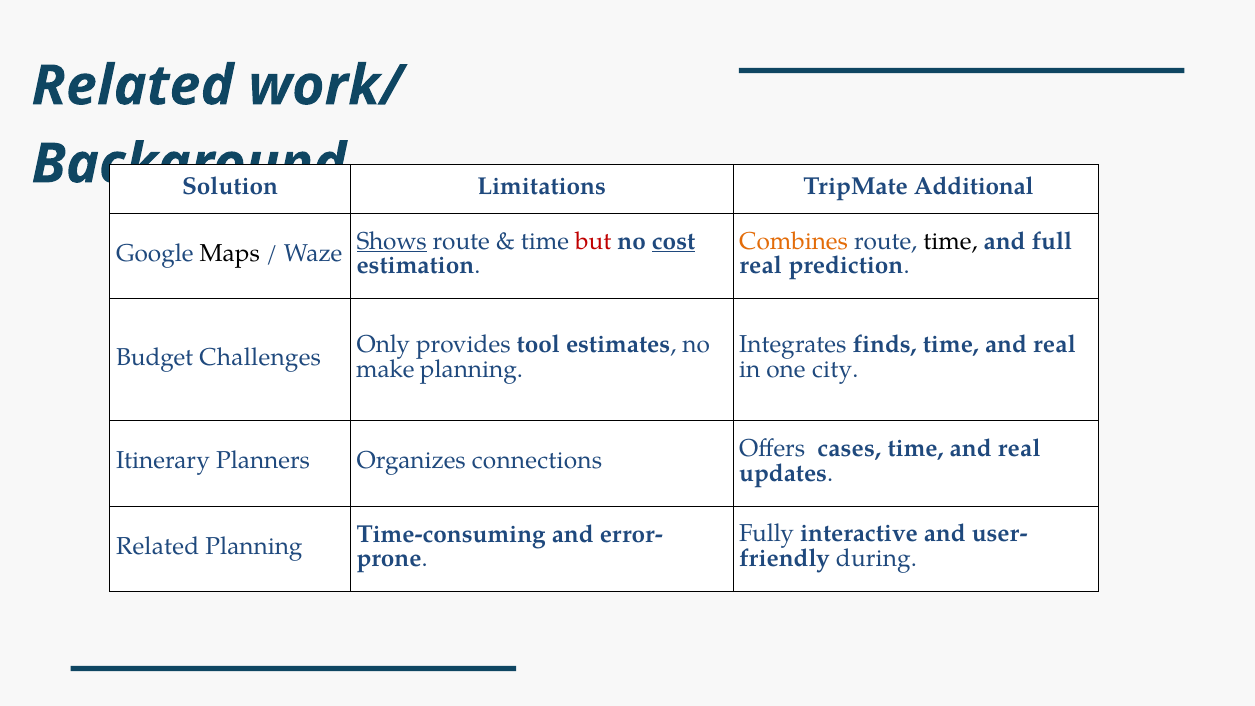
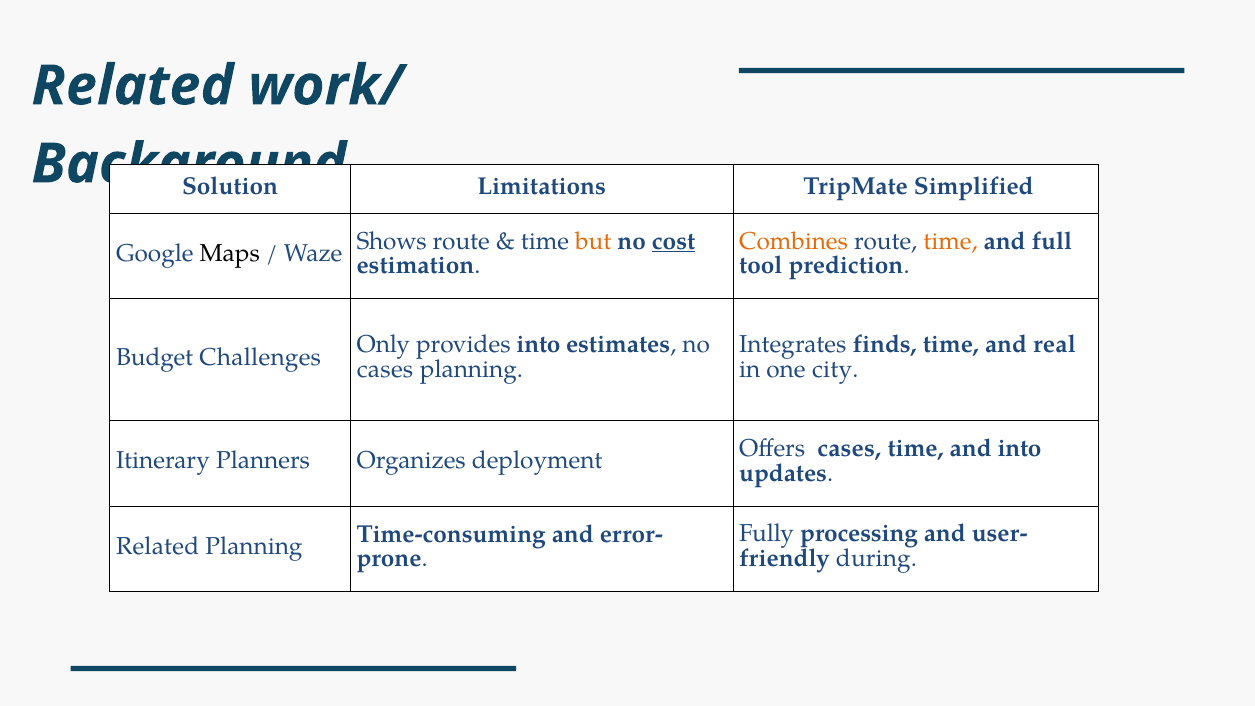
Additional: Additional -> Simplified
Shows underline: present -> none
but colour: red -> orange
time at (951, 241) colour: black -> orange
real at (761, 266): real -> tool
provides tool: tool -> into
make at (385, 369): make -> cases
real at (1019, 448): real -> into
connections: connections -> deployment
interactive: interactive -> processing
